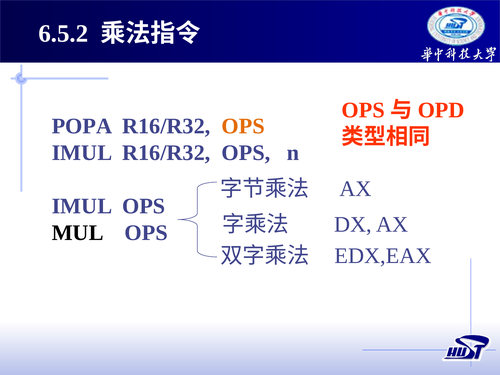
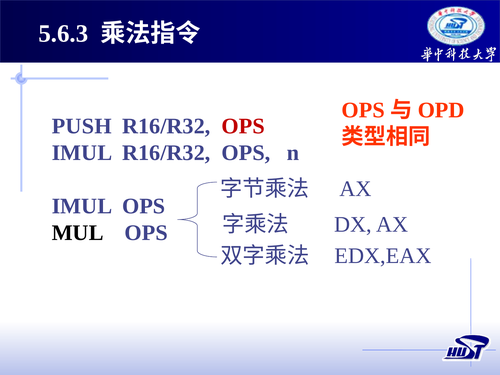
6.5.2: 6.5.2 -> 5.6.3
POPA: POPA -> PUSH
OPS at (243, 126) colour: orange -> red
